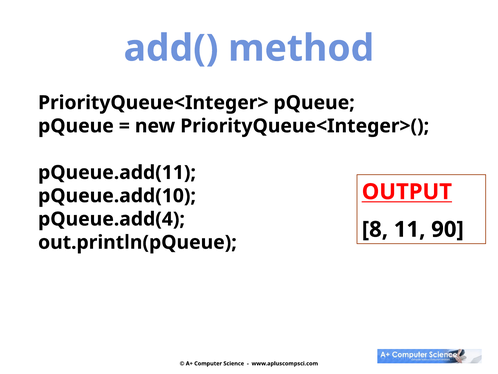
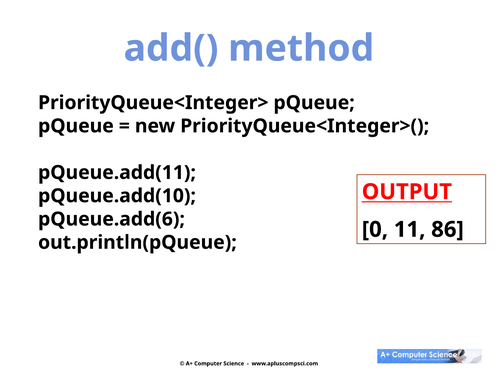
pQueue.add(4: pQueue.add(4 -> pQueue.add(6
8: 8 -> 0
90: 90 -> 86
